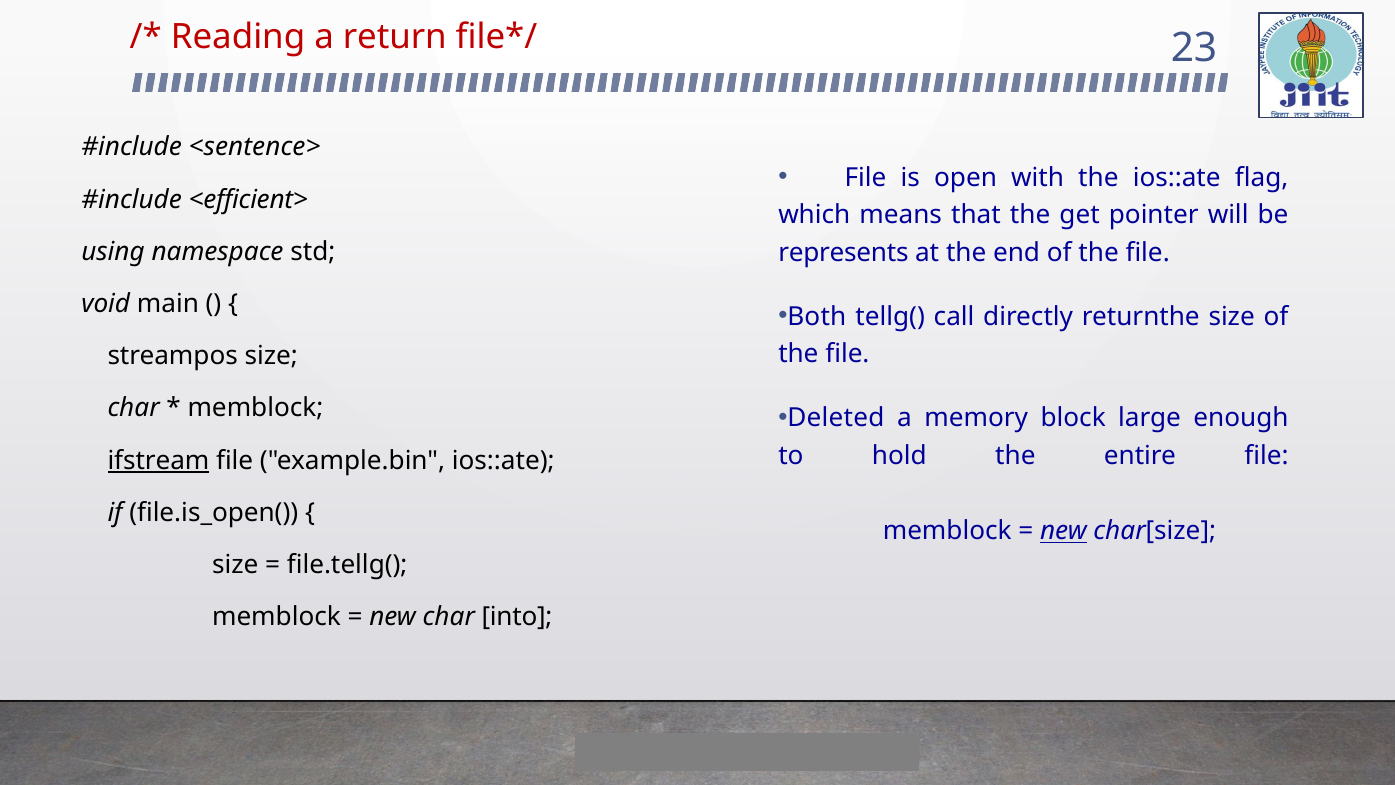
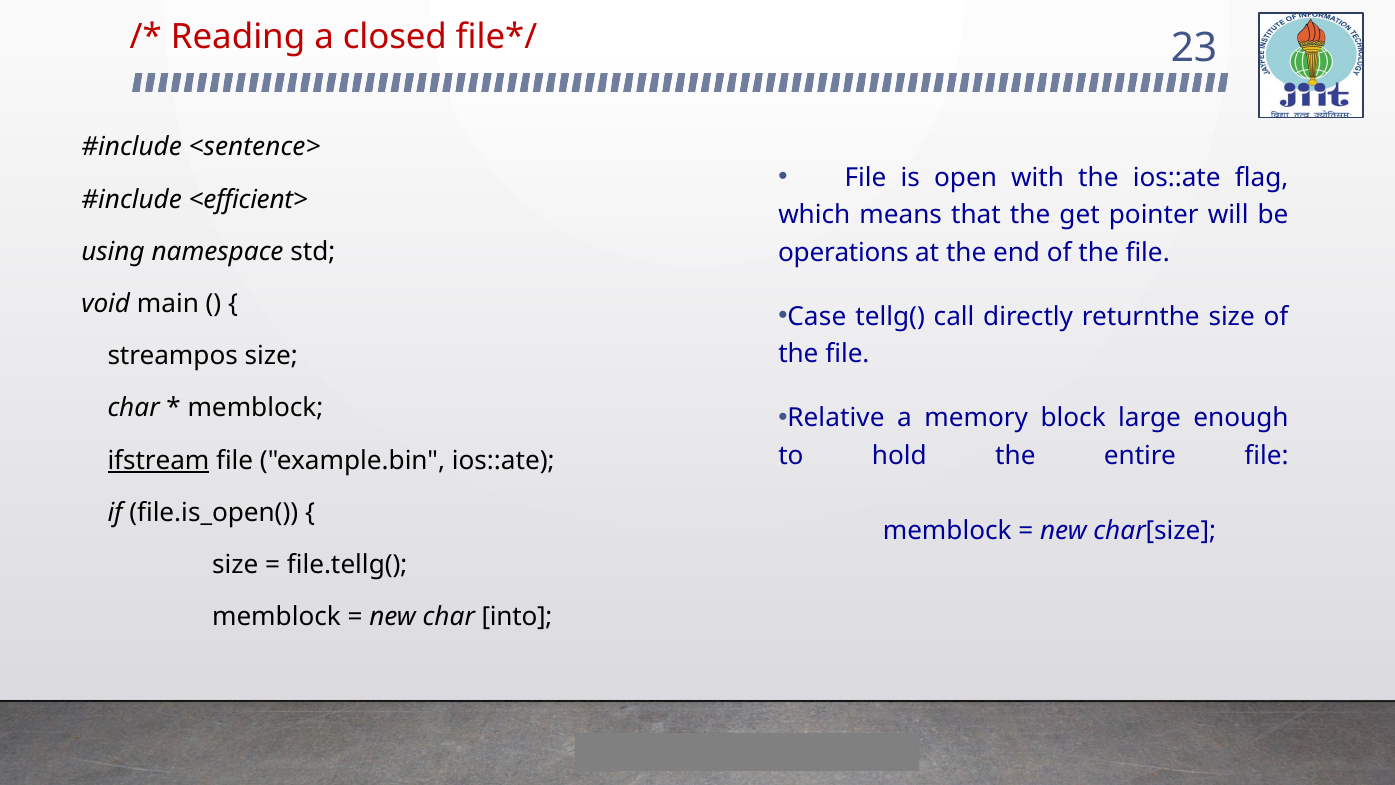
return: return -> closed
represents: represents -> operations
Both: Both -> Case
Deleted: Deleted -> Relative
new at (1063, 531) underline: present -> none
